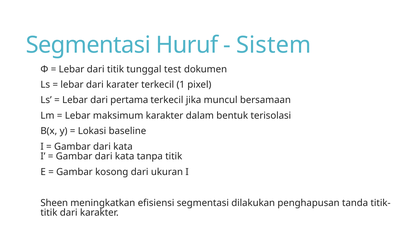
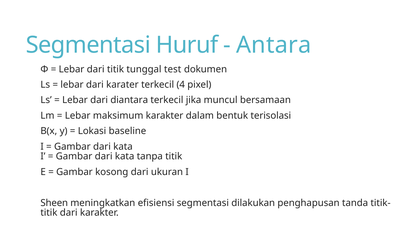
Sistem: Sistem -> Antara
1: 1 -> 4
pertama: pertama -> diantara
